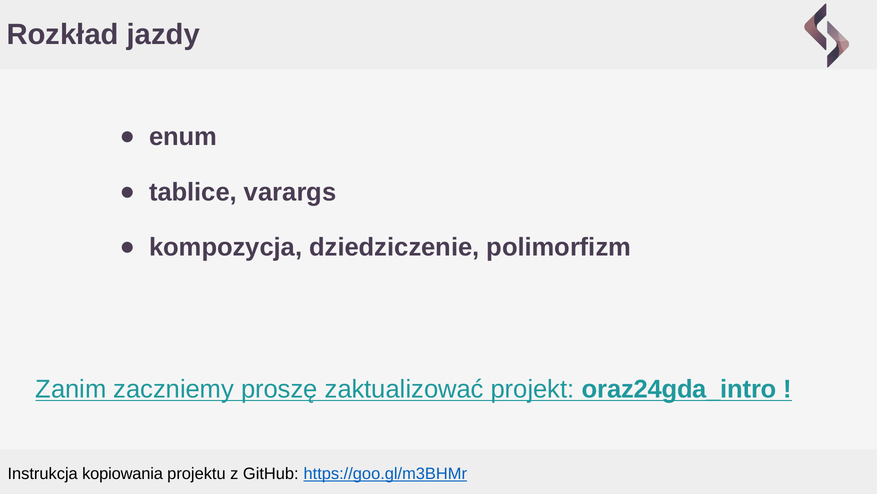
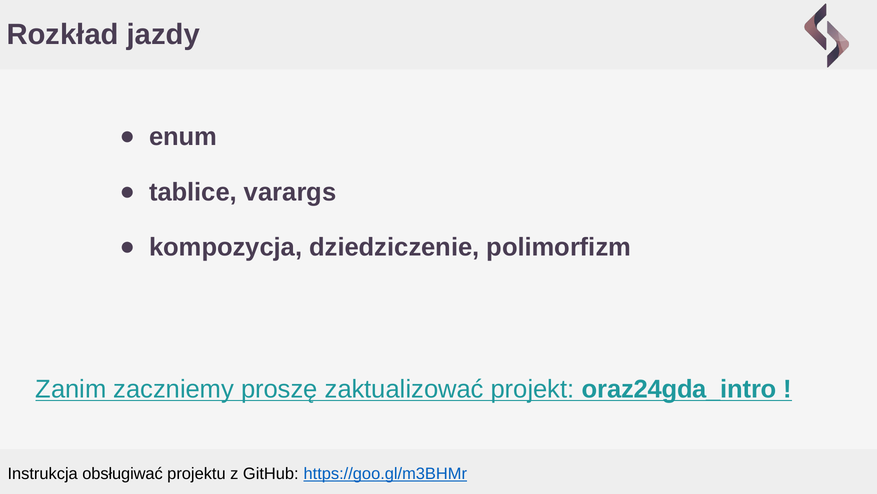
kopiowania: kopiowania -> obsługiwać
